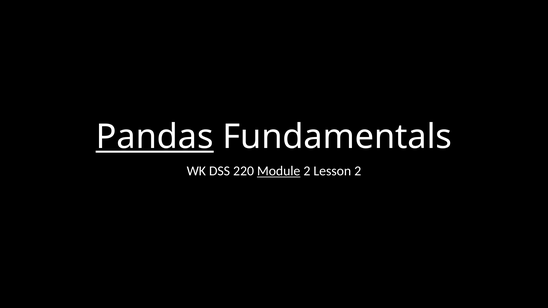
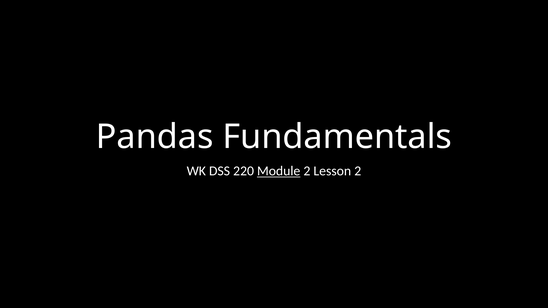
Pandas underline: present -> none
